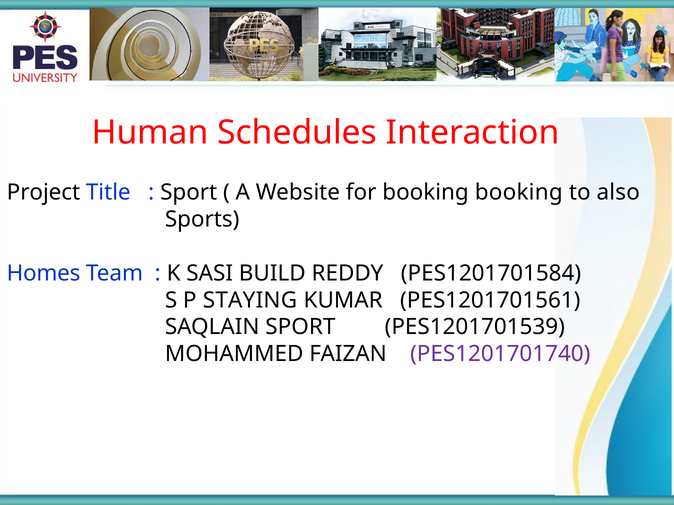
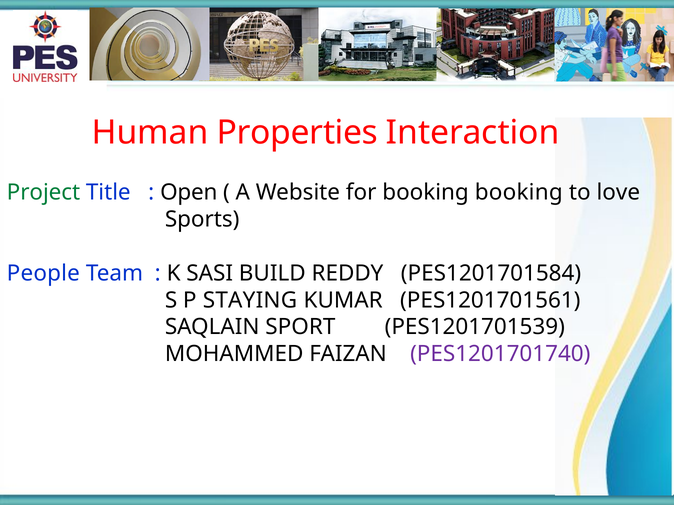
Schedules: Schedules -> Properties
Project colour: black -> green
Sport at (189, 193): Sport -> Open
also: also -> love
Homes: Homes -> People
